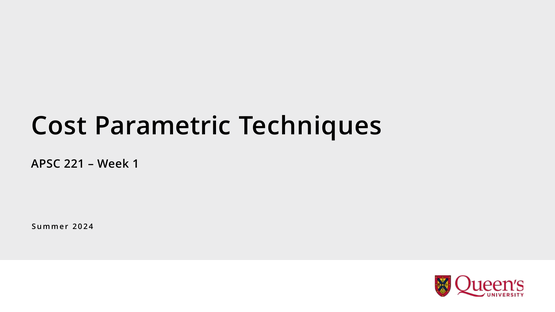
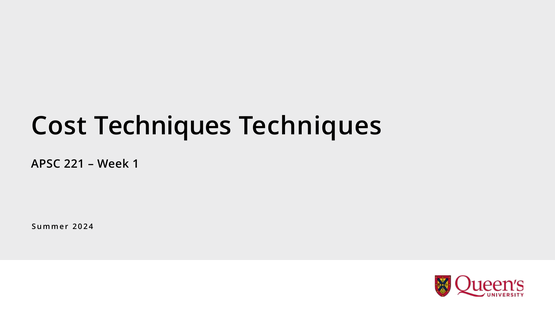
Cost Parametric: Parametric -> Techniques
